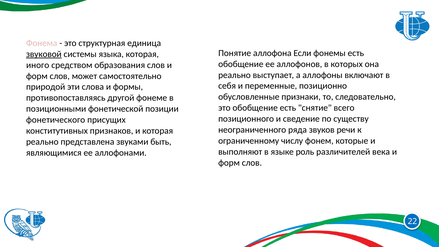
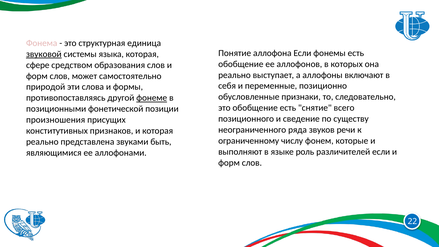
иного: иного -> сфере
фонеме underline: none -> present
фонетического: фонетического -> произношения
различителей века: века -> если
